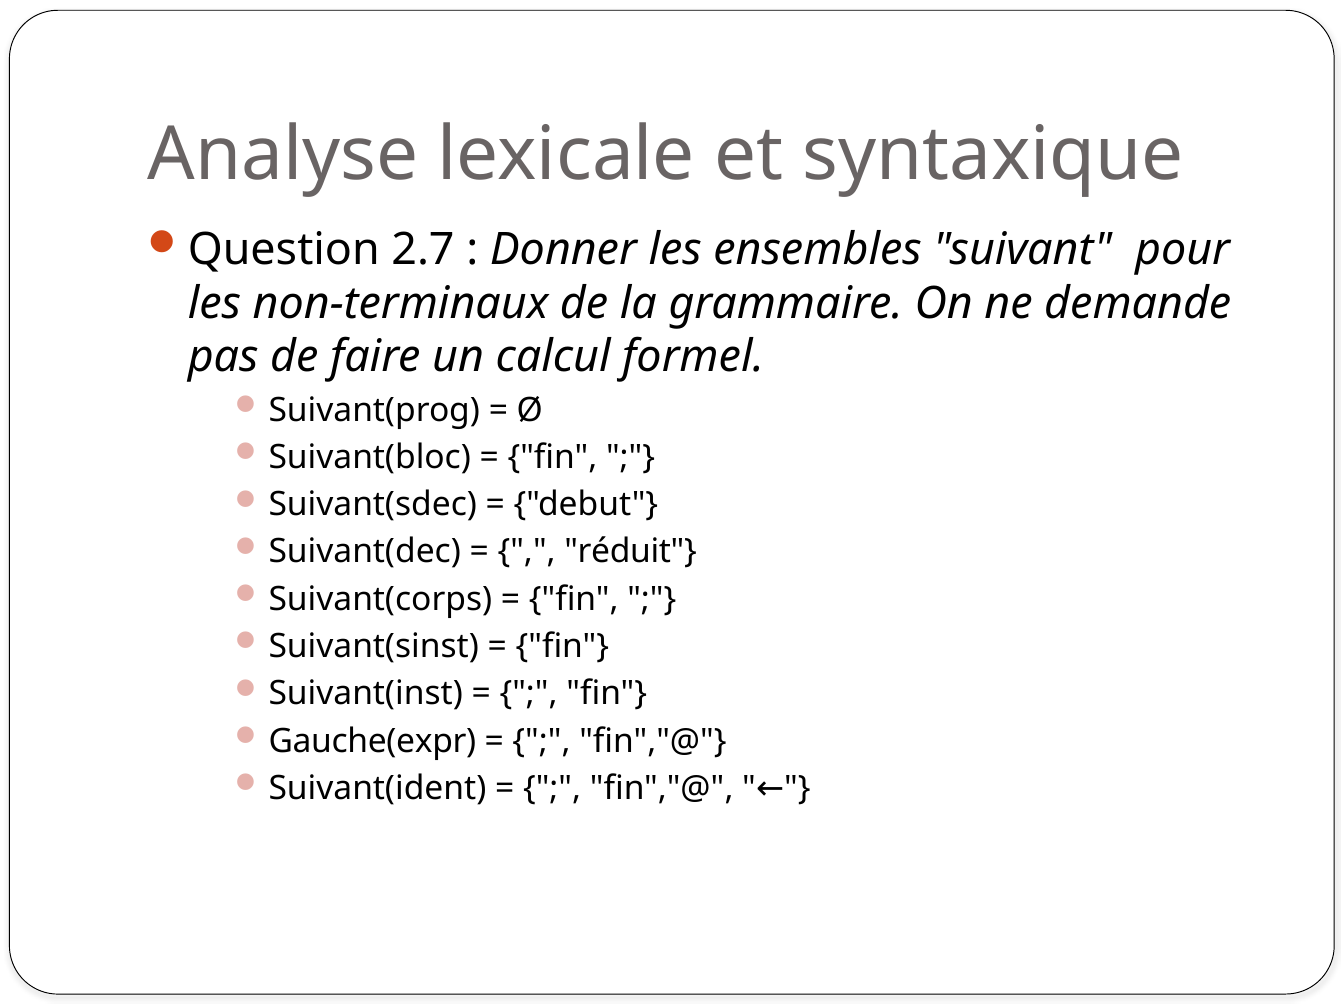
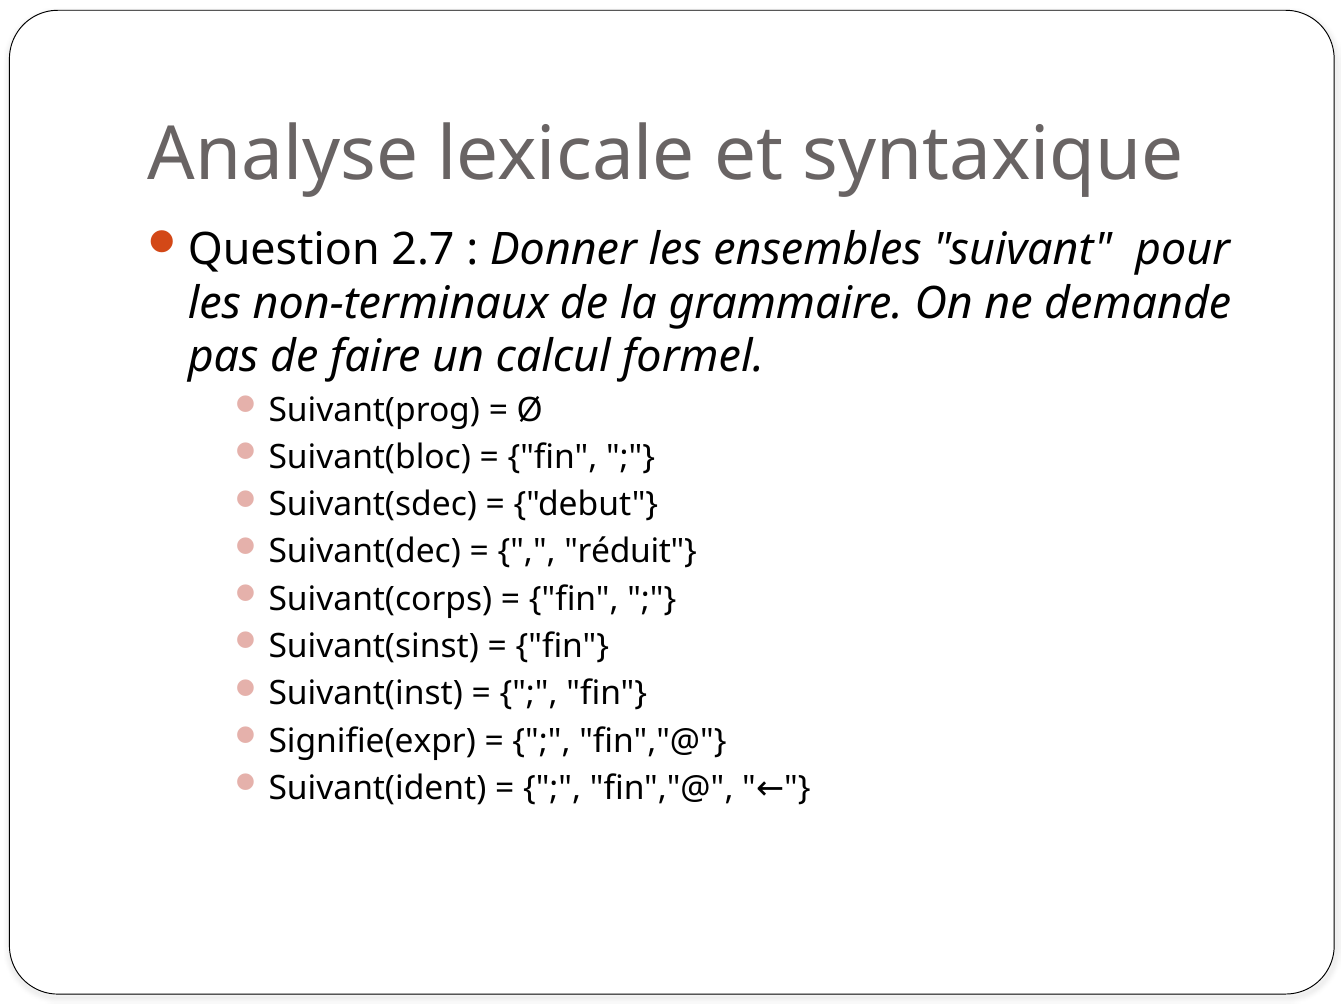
Gauche(expr: Gauche(expr -> Signifie(expr
